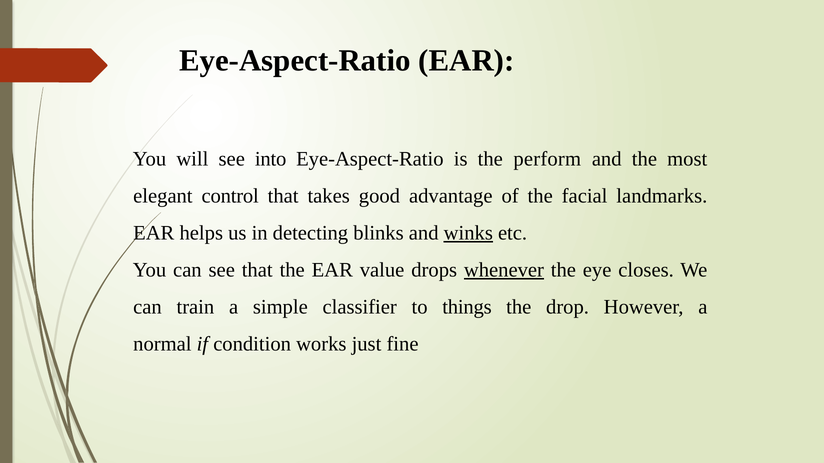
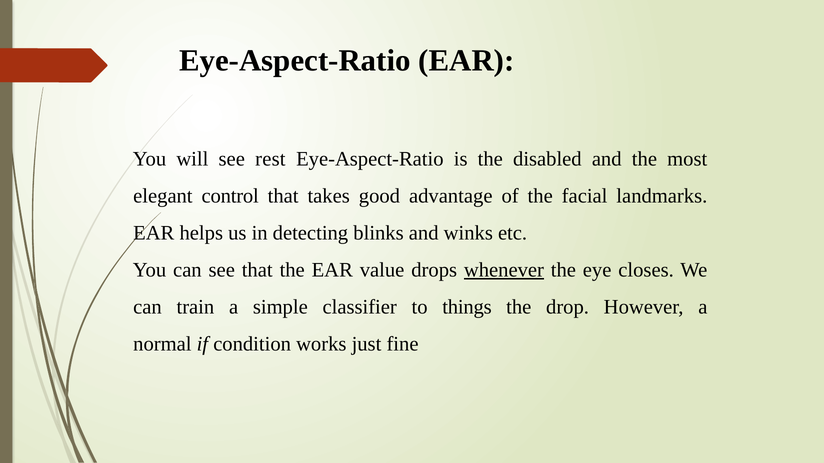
into: into -> rest
perform: perform -> disabled
winks underline: present -> none
